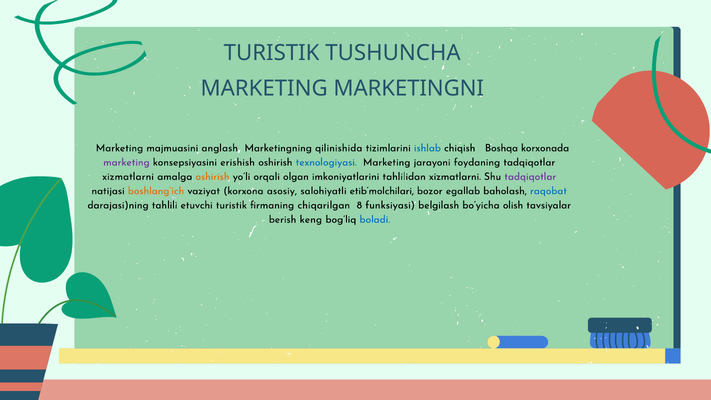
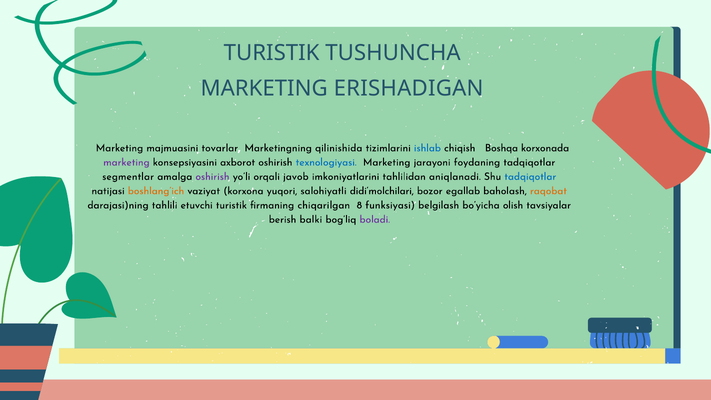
MARKETINGNI: MARKETINGNI -> ERISHADIGAN
anglash: anglash -> tovarlar
erishish: erishish -> axborot
xizmatlarni at (128, 176): xizmatlarni -> segmentlar
oshirish at (212, 176) colour: orange -> purple
olgan: olgan -> javob
tahlilidan xizmatlarni: xizmatlarni -> aniqlanadi
tadqiqotlar at (530, 176) colour: purple -> blue
asosiy: asosiy -> yuqori
etib‘molchilari: etib‘molchilari -> didi‘molchilari
raqobat colour: blue -> orange
keng: keng -> balki
boladi colour: blue -> purple
